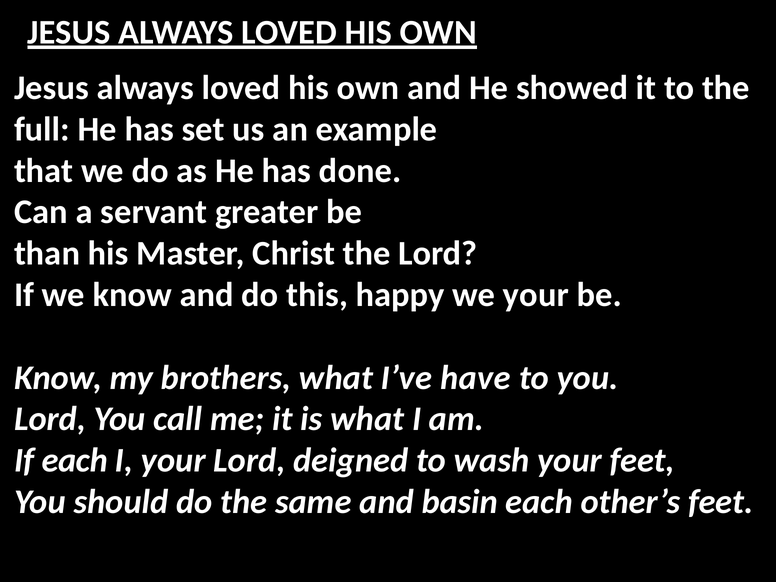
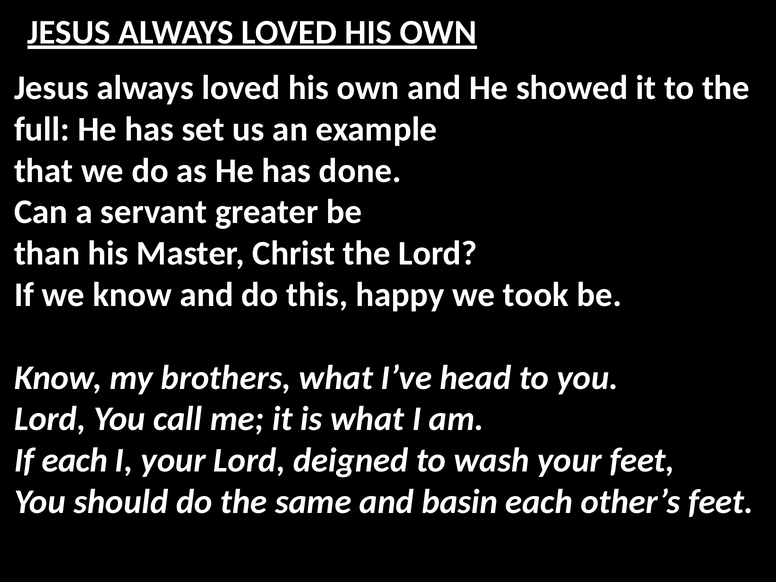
we your: your -> took
have: have -> head
